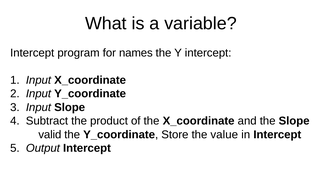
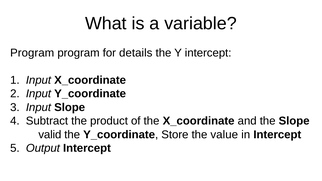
Intercept at (32, 53): Intercept -> Program
names: names -> details
